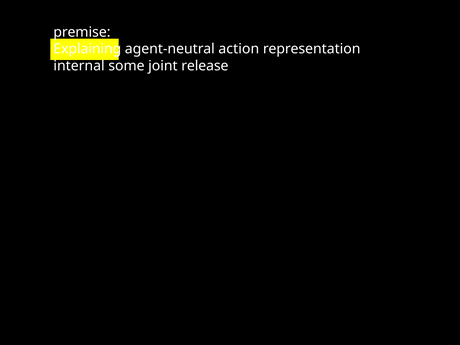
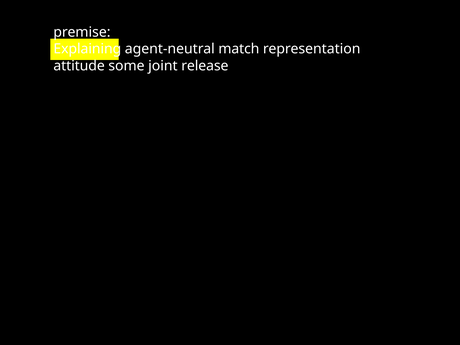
action: action -> match
internal: internal -> attitude
